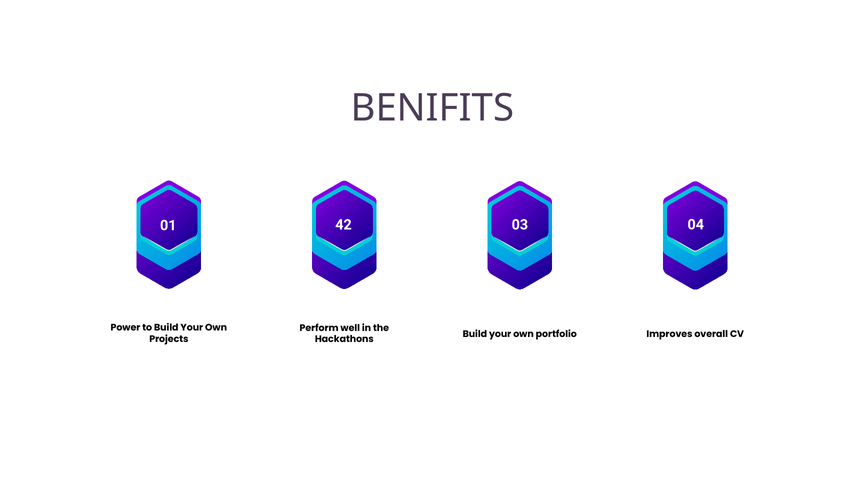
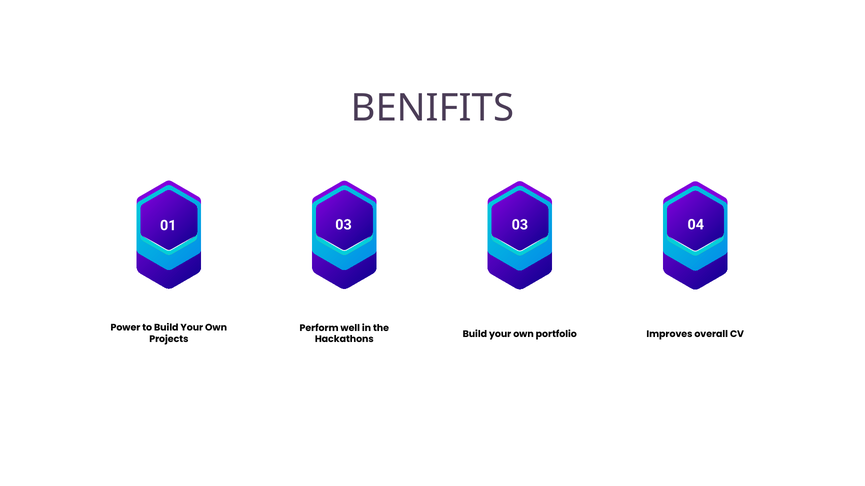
01 42: 42 -> 03
